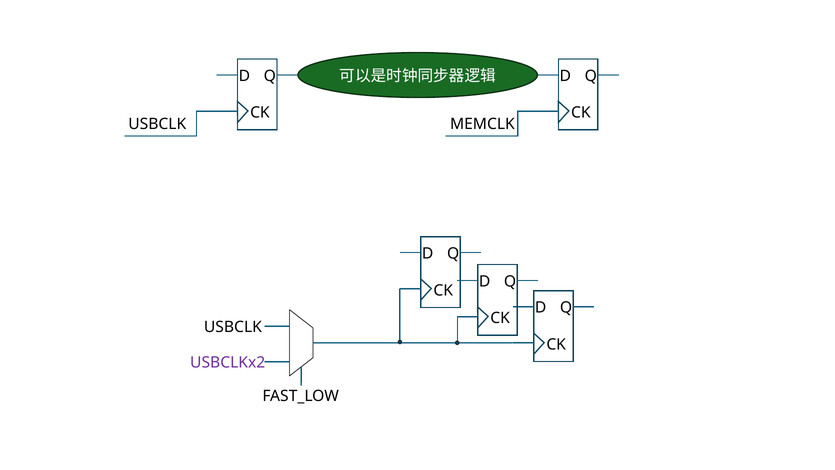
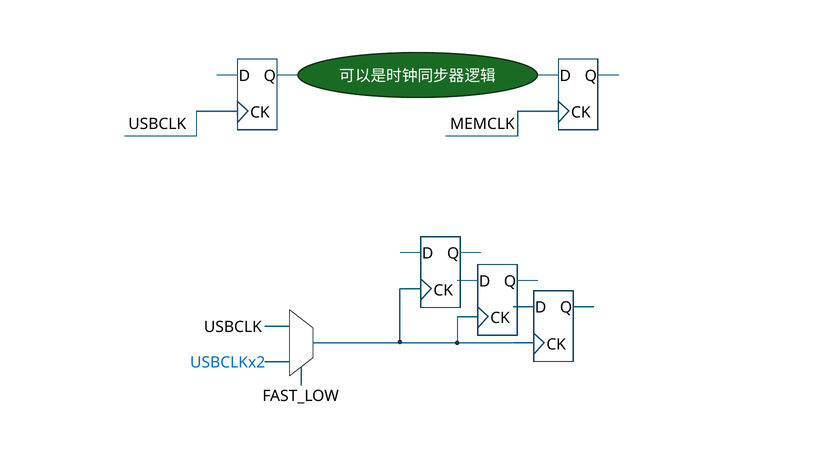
USBCLKx2 colour: purple -> blue
